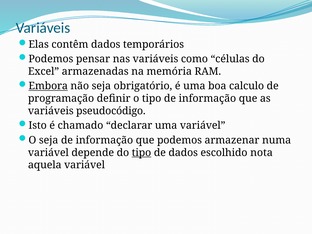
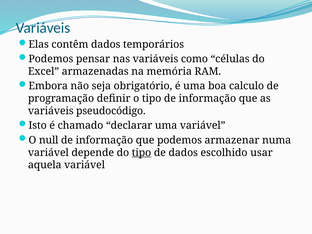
Embora underline: present -> none
O seja: seja -> null
nota: nota -> usar
